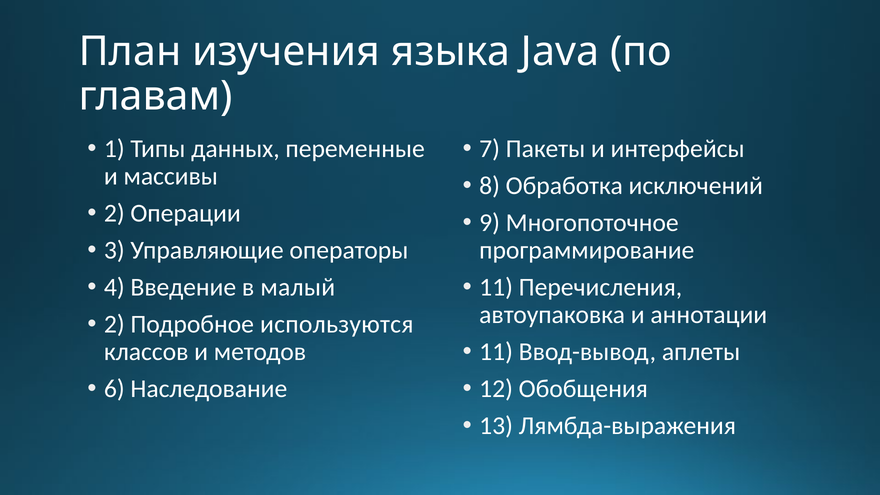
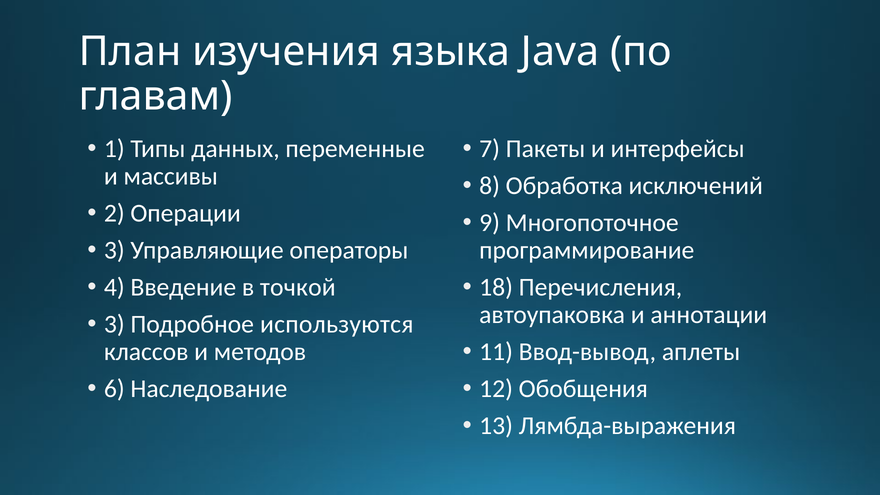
малый: малый -> точкой
11 at (496, 287): 11 -> 18
2 at (114, 324): 2 -> 3
